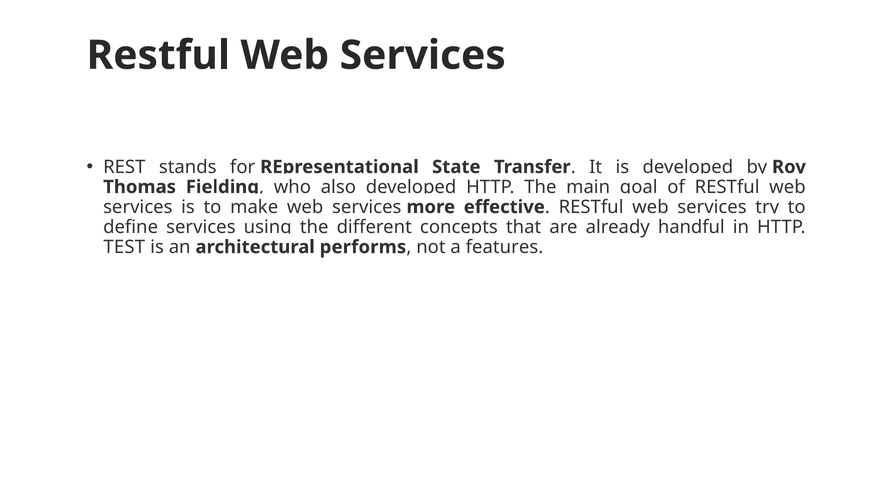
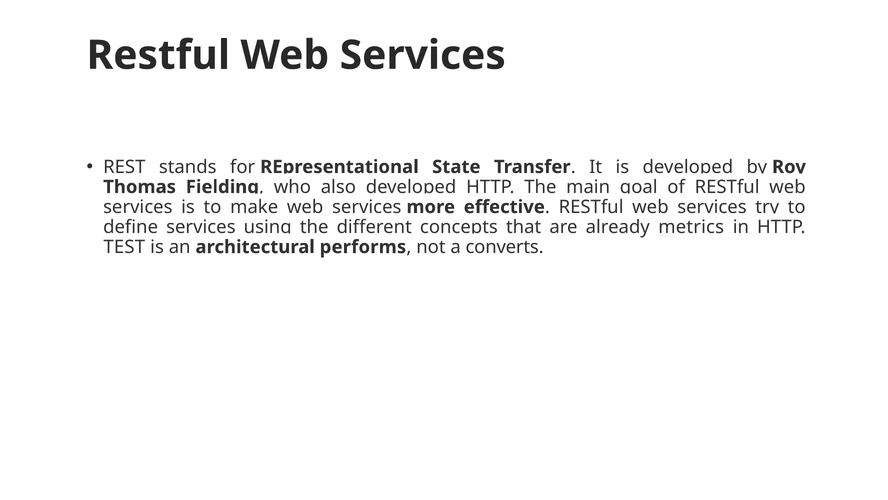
handful: handful -> metrics
features: features -> converts
